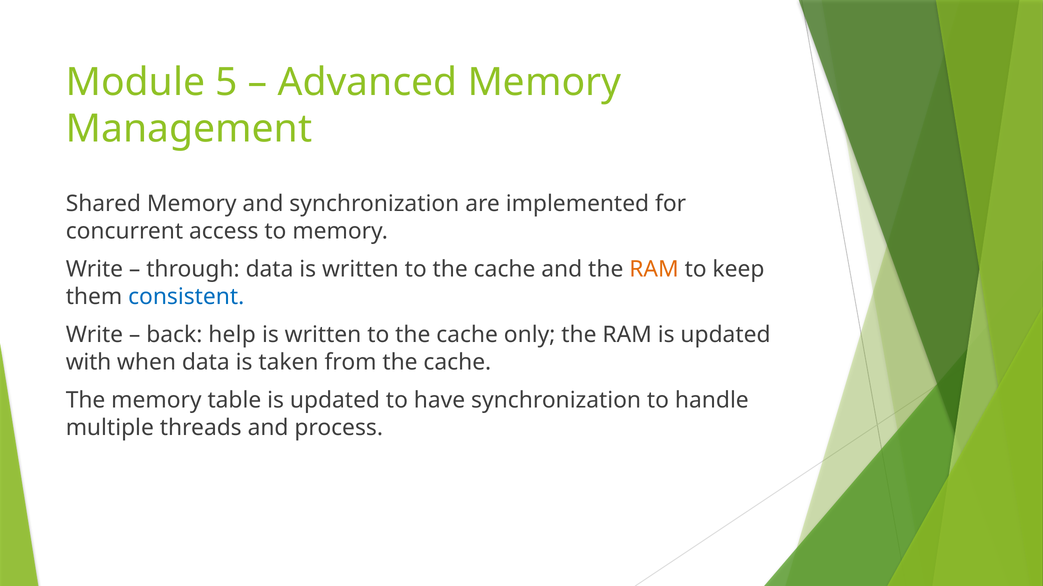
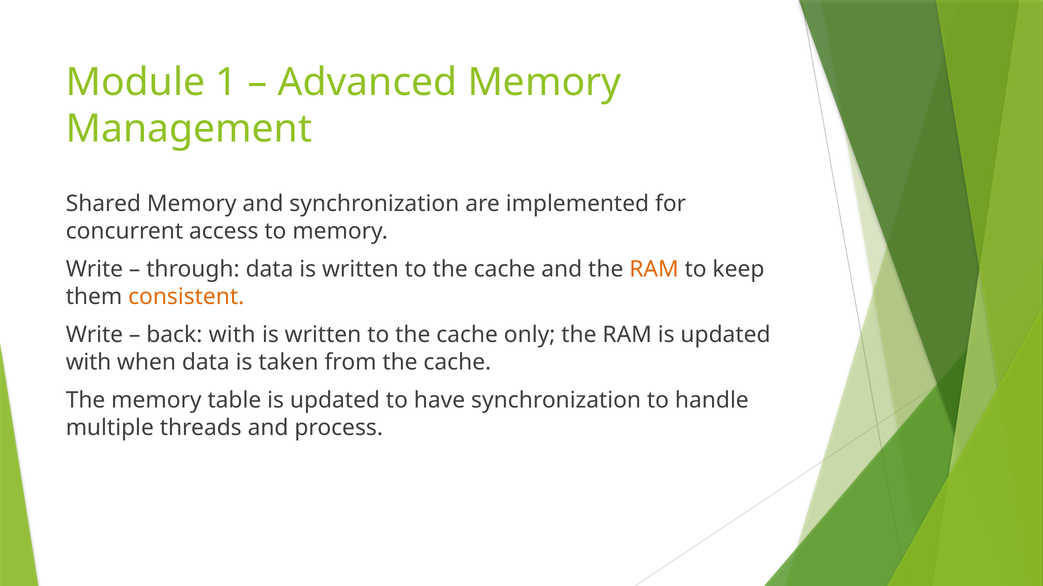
5: 5 -> 1
consistent colour: blue -> orange
back help: help -> with
